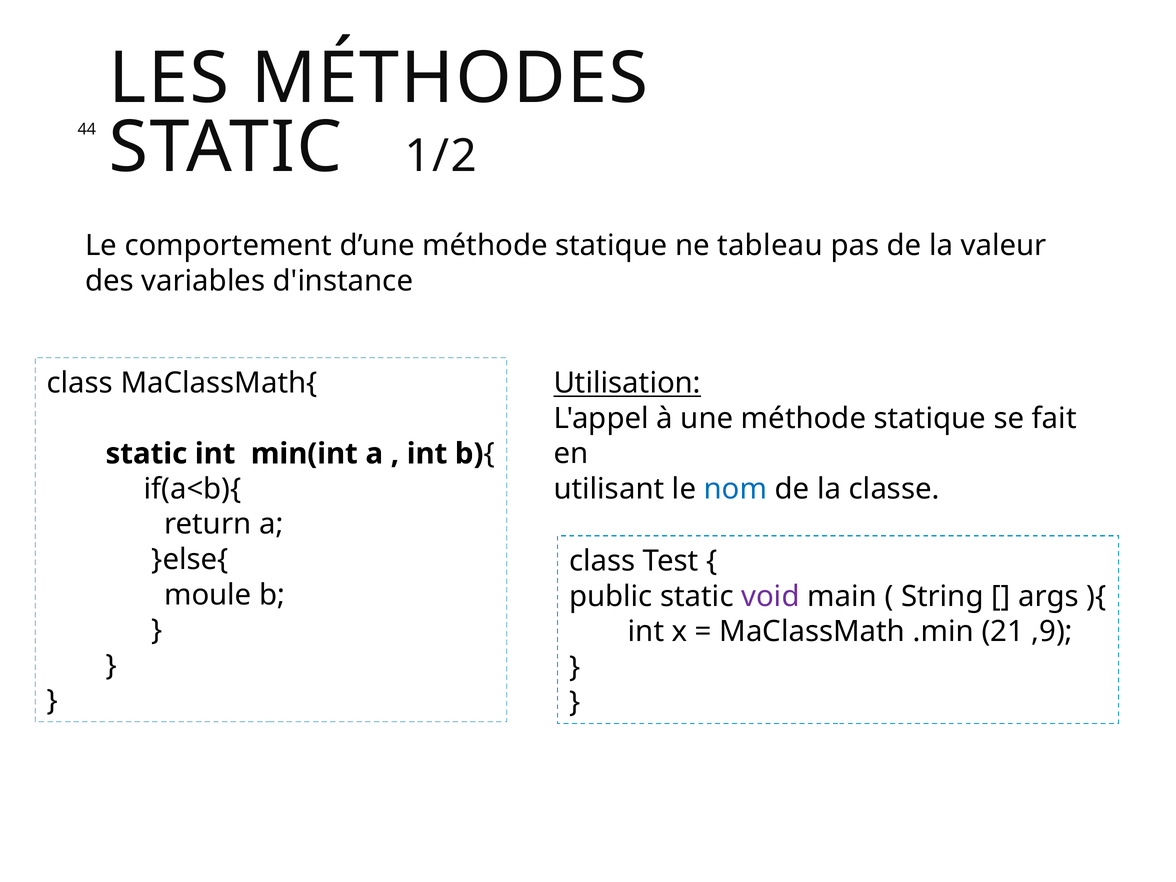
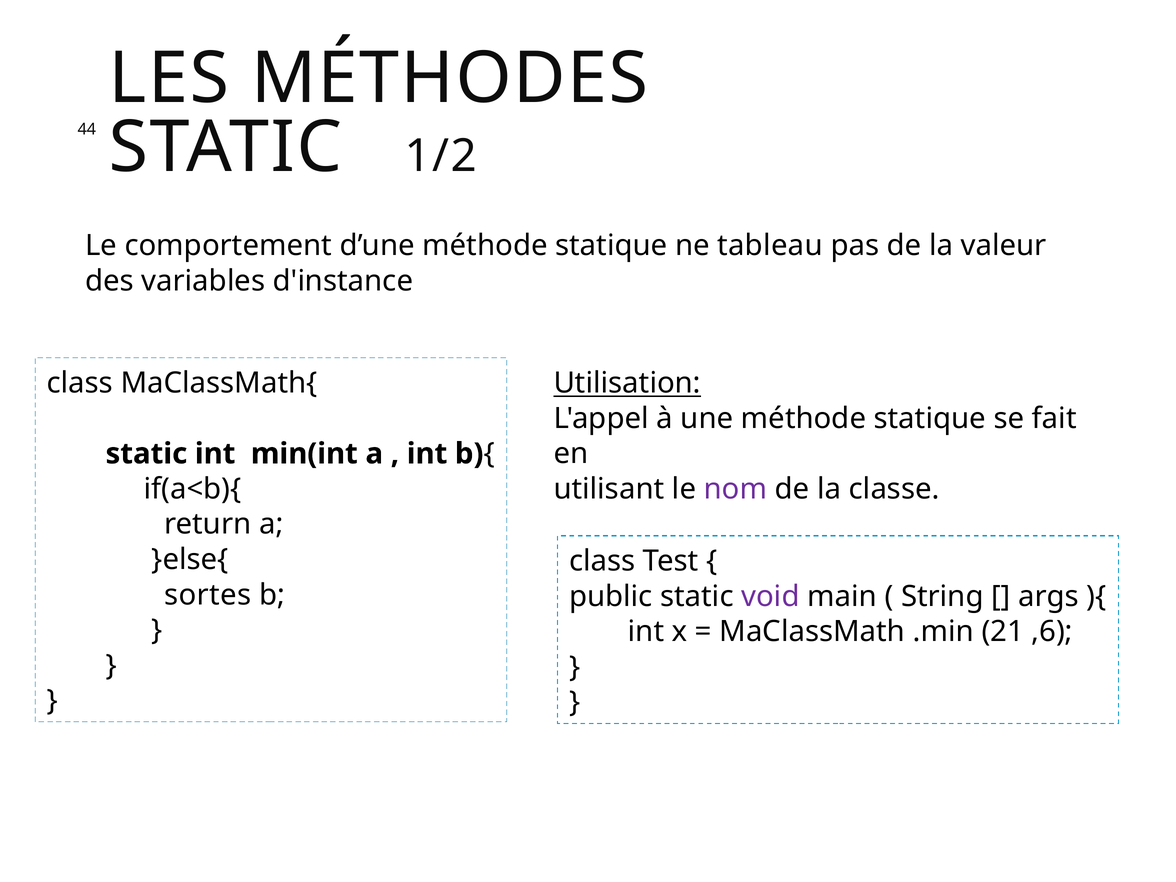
nom colour: blue -> purple
moule: moule -> sortes
,9: ,9 -> ,6
